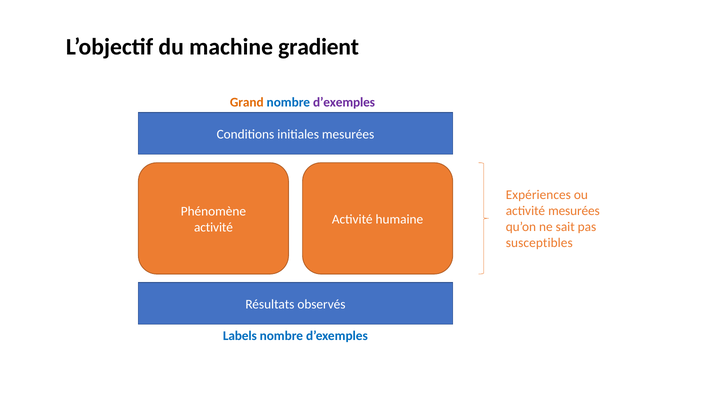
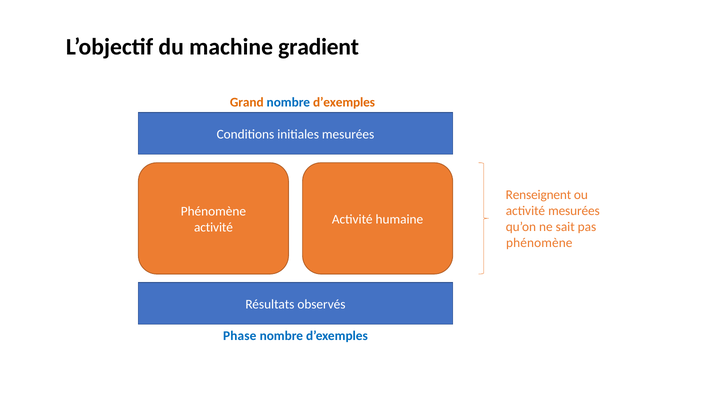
d’exemples at (344, 102) colour: purple -> orange
Expériences: Expériences -> Renseignent
susceptibles at (539, 243): susceptibles -> phénomène
Labels: Labels -> Phase
